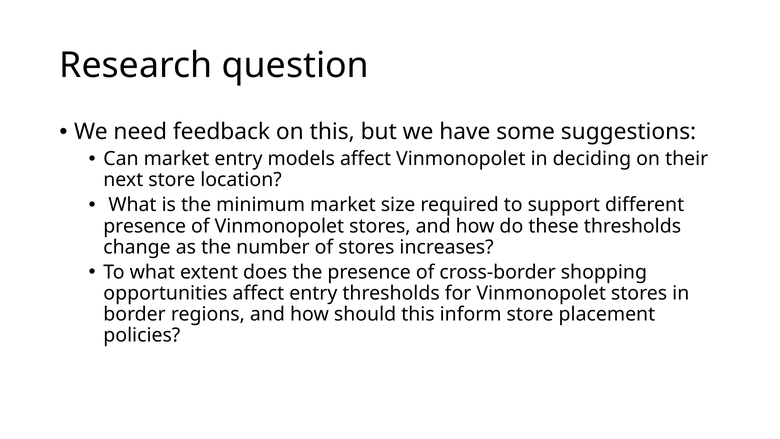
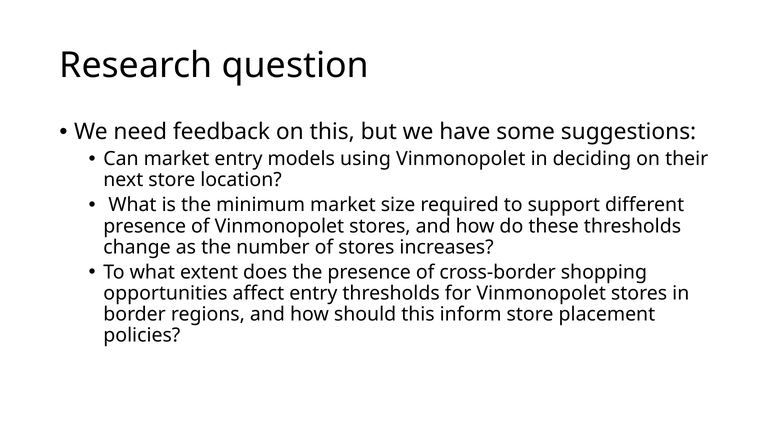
models affect: affect -> using
